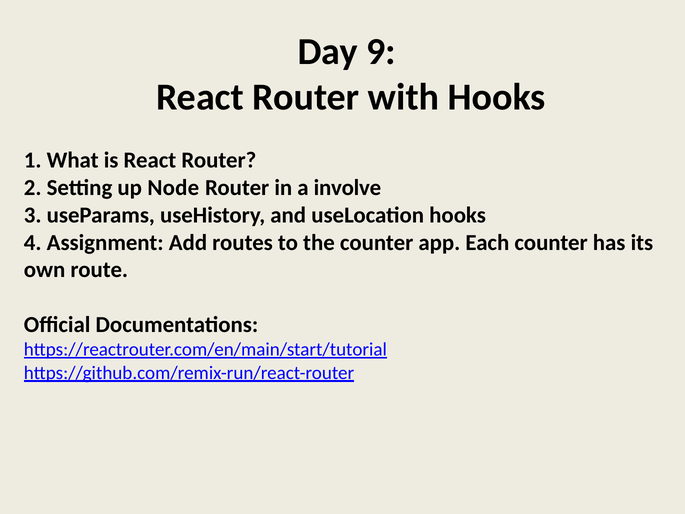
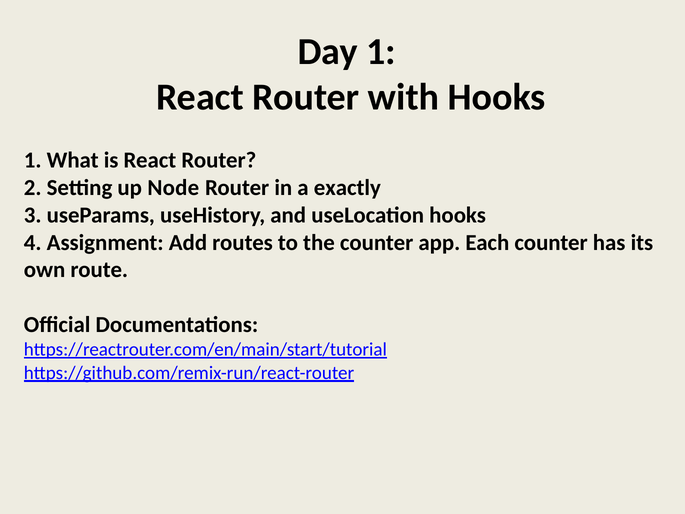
Day 9: 9 -> 1
involve: involve -> exactly
